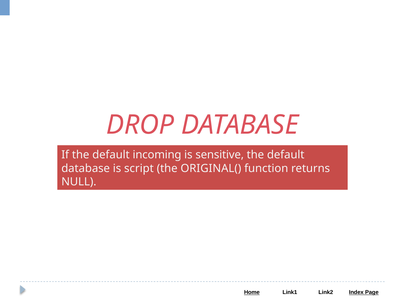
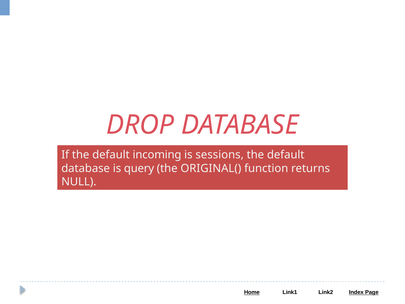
sensitive: sensitive -> sessions
script: script -> query
